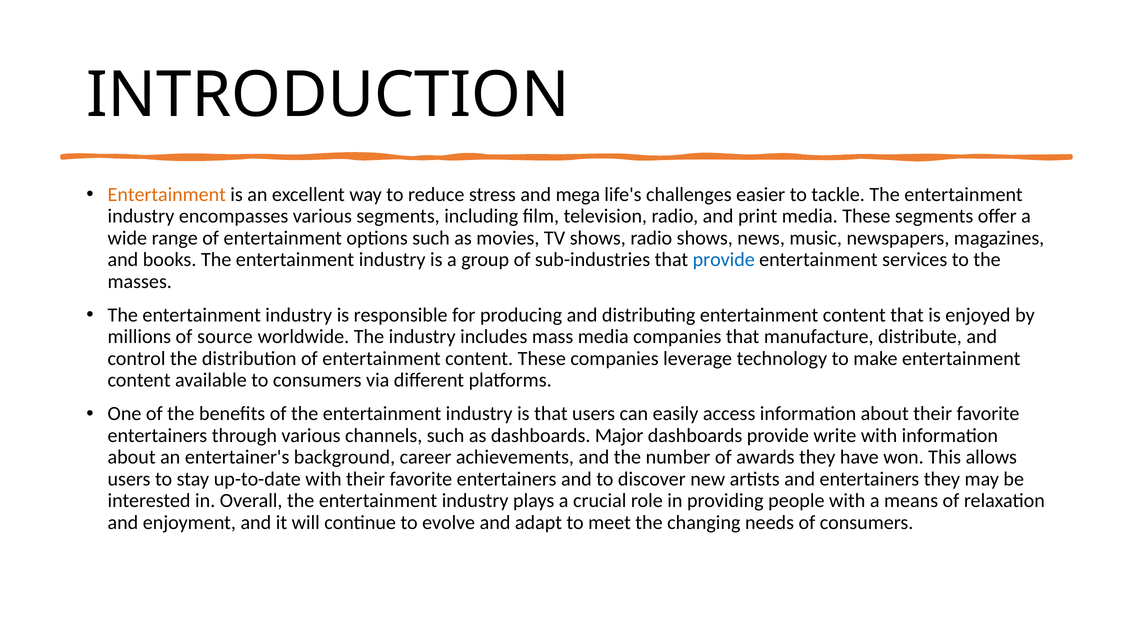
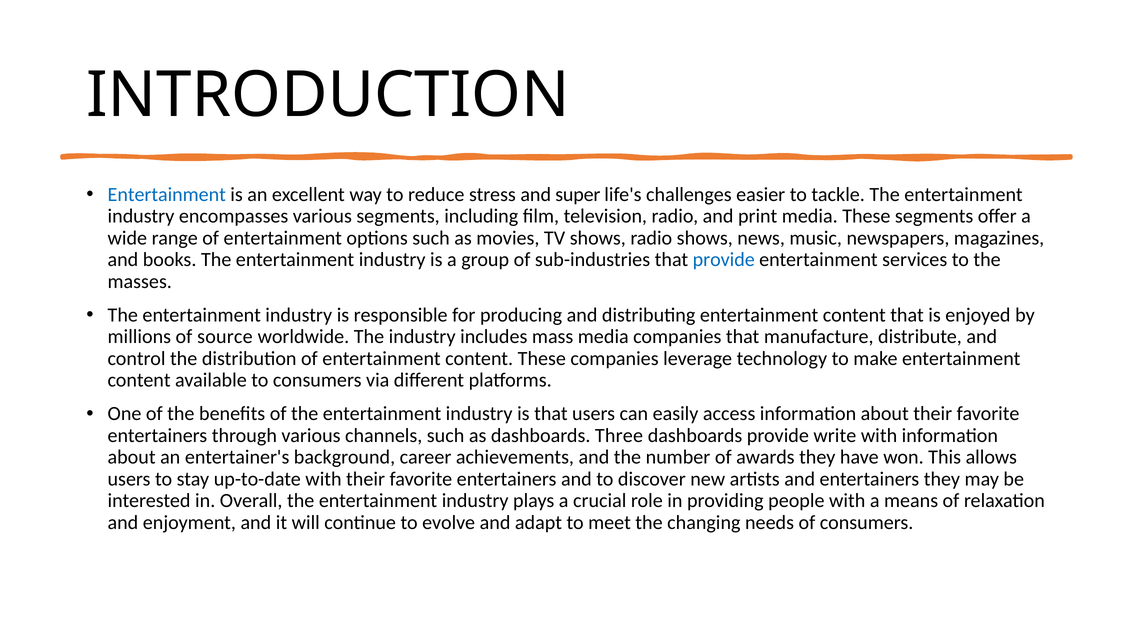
Entertainment at (167, 194) colour: orange -> blue
mega: mega -> super
Major: Major -> Three
